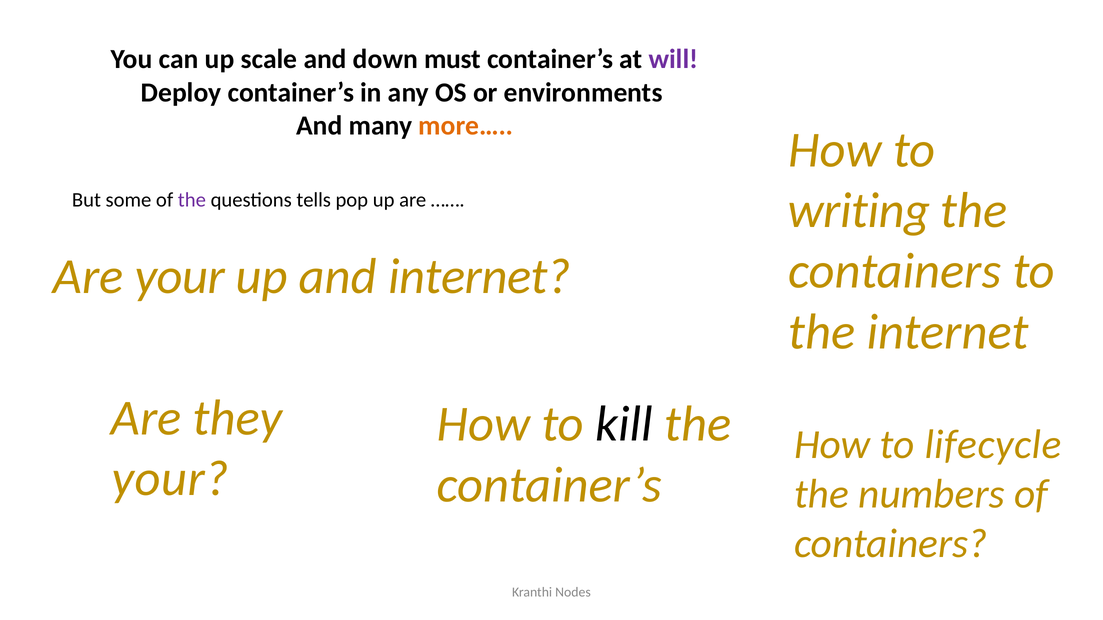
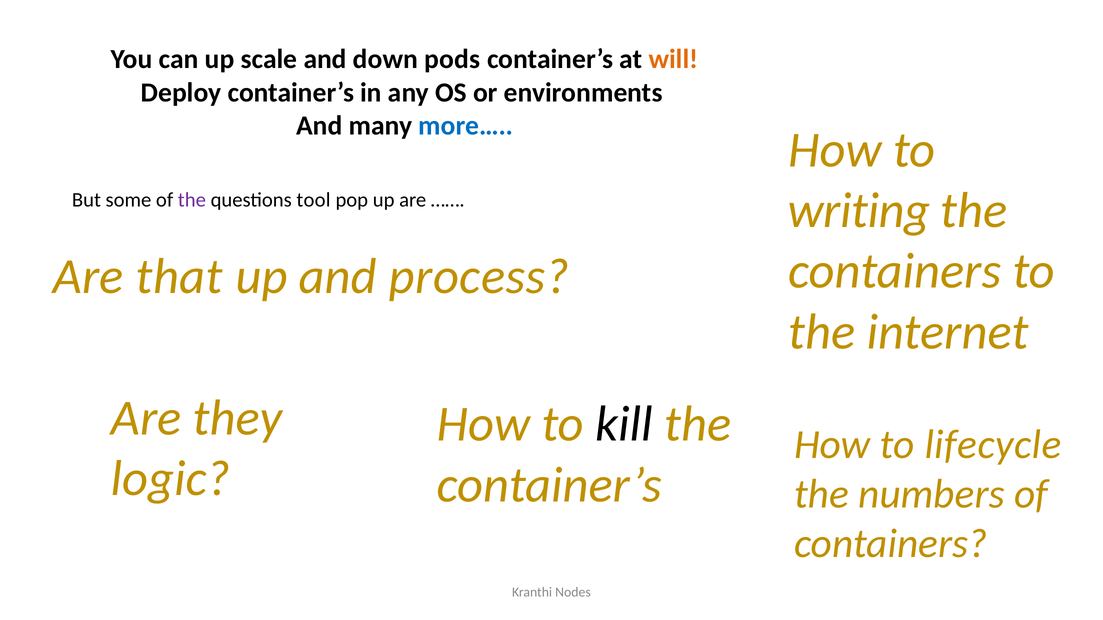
must: must -> pods
will colour: purple -> orange
more… colour: orange -> blue
tells: tells -> tool
Are your: your -> that
and internet: internet -> process
your at (170, 479): your -> logic
